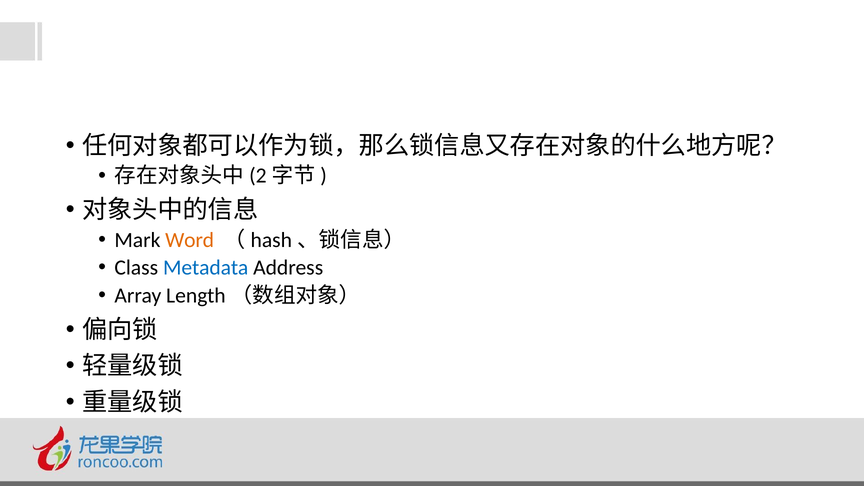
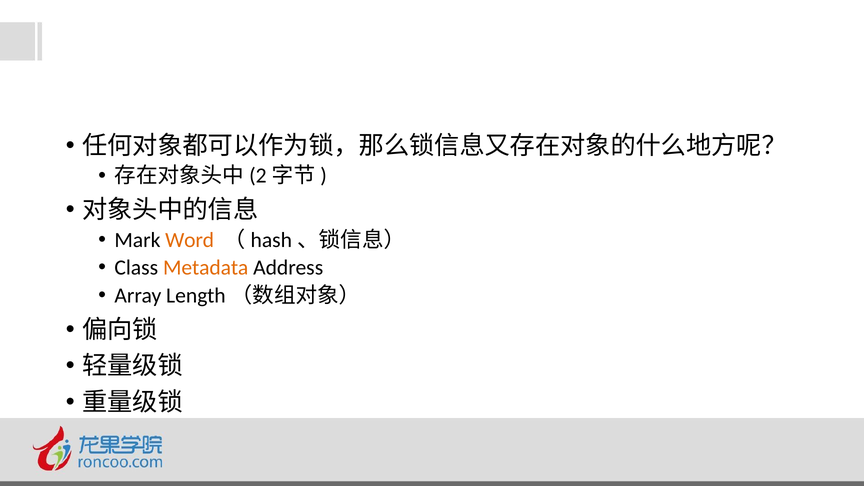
Metadata colour: blue -> orange
